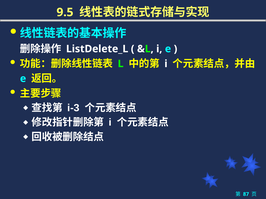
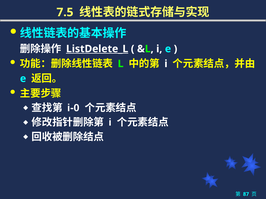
9.5: 9.5 -> 7.5
ListDelete_L underline: none -> present
i-3: i-3 -> i-0
